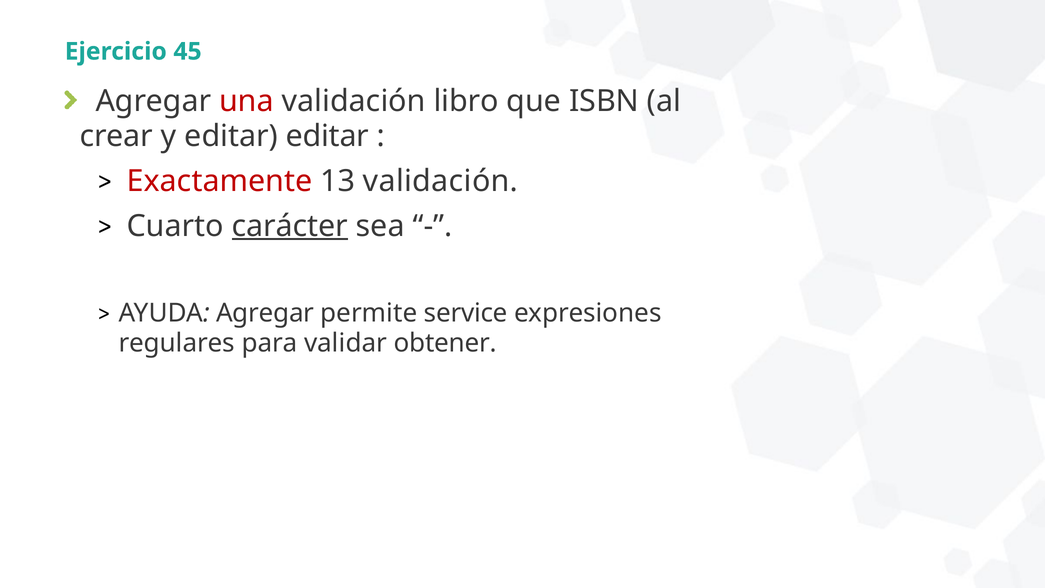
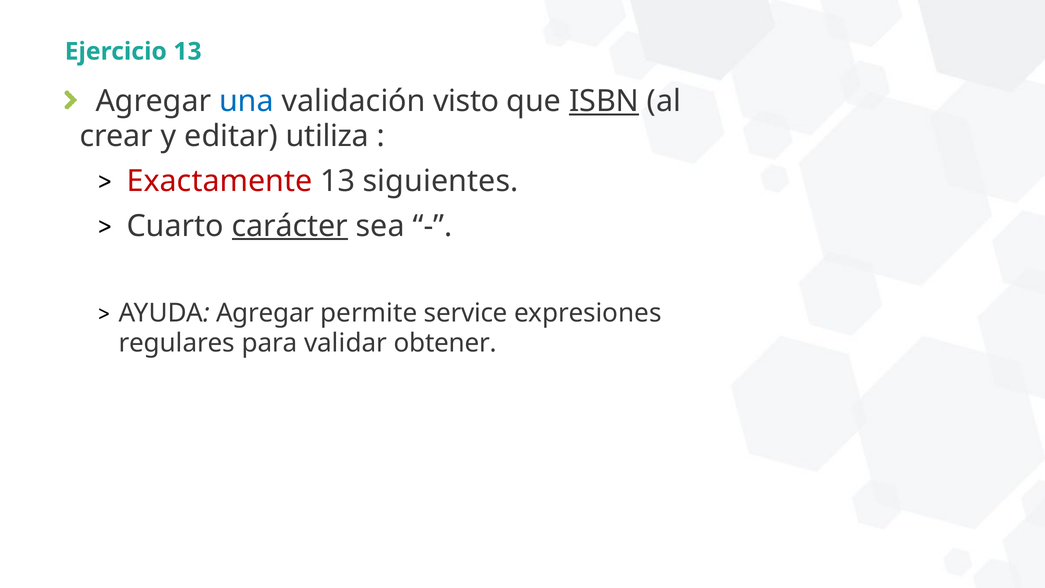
Ejercicio 45: 45 -> 13
una colour: red -> blue
libro: libro -> visto
ISBN underline: none -> present
editar editar: editar -> utiliza
13 validación: validación -> siguientes
